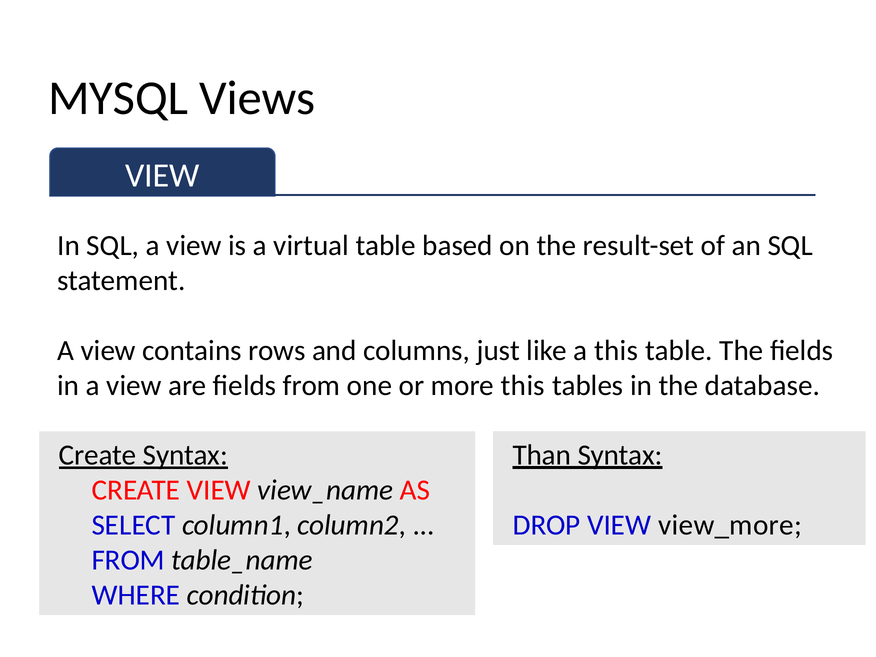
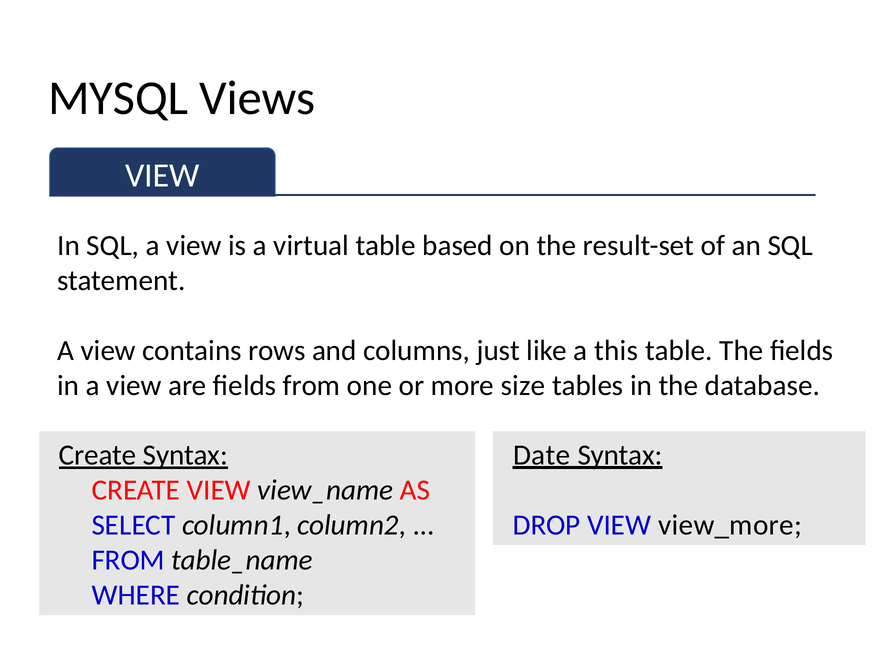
more this: this -> size
Than: Than -> Date
